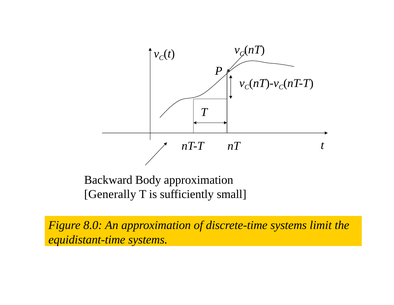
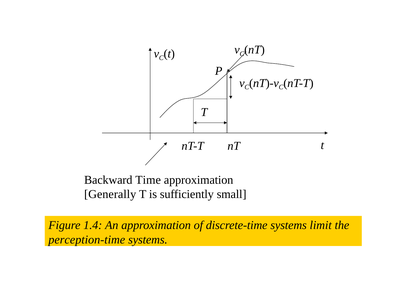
Body: Body -> Time
8.0: 8.0 -> 1.4
equidistant-time: equidistant-time -> perception-time
